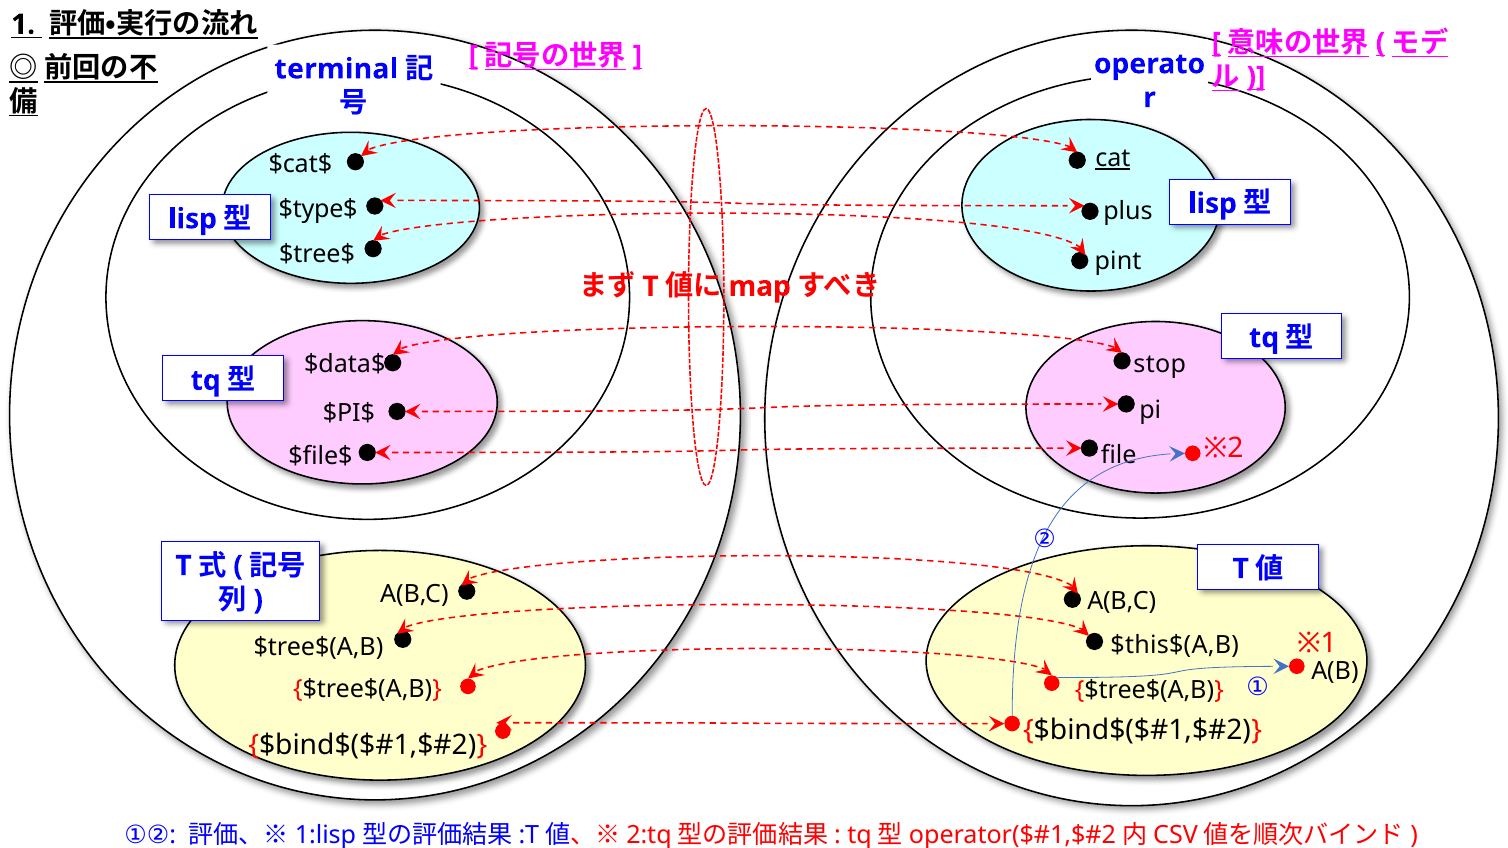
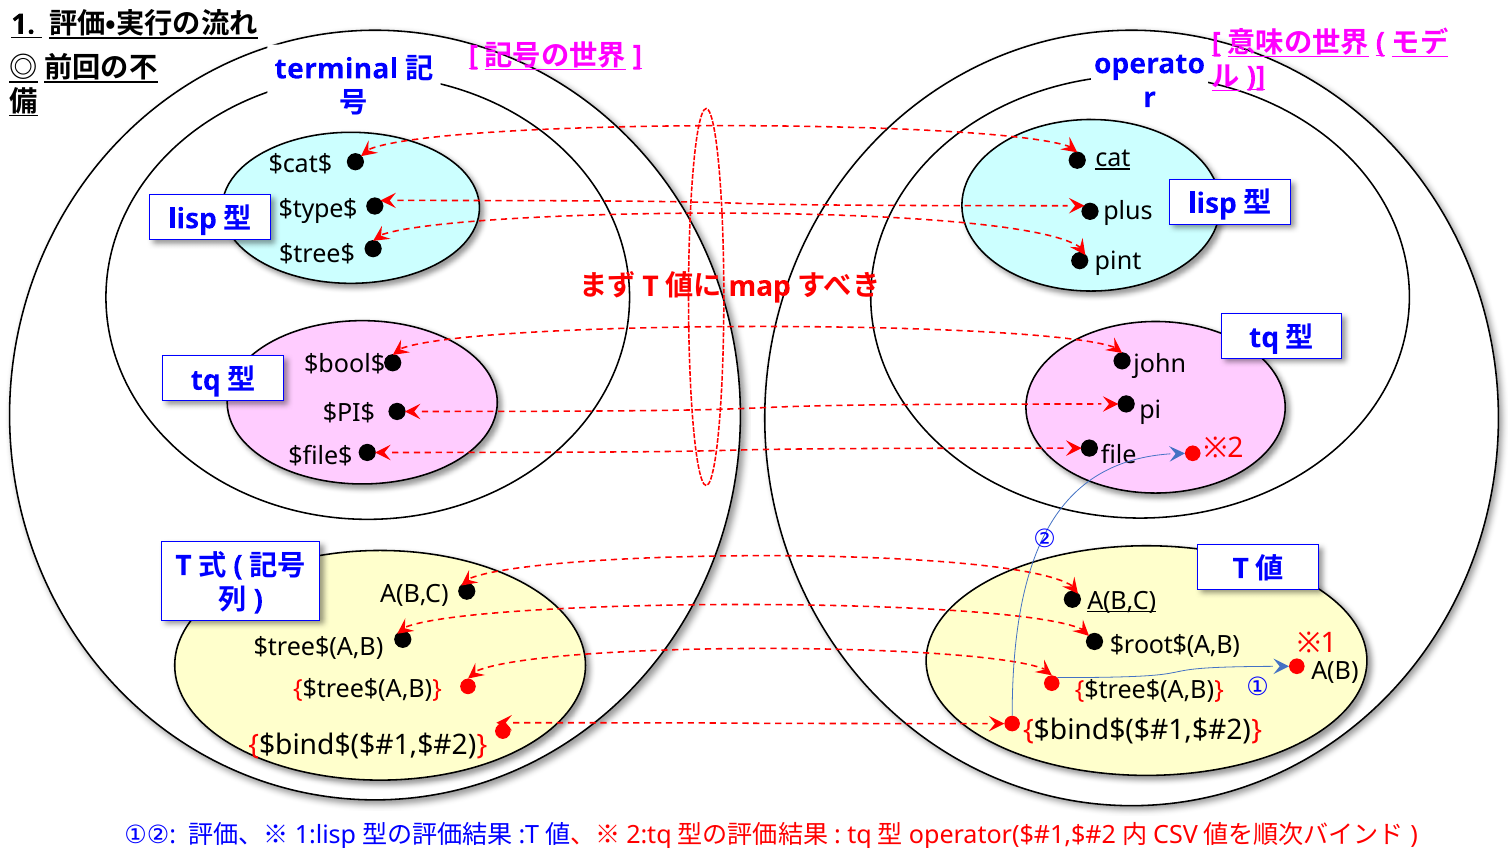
stop: stop -> john
$data$: $data$ -> $bool$
A(B,C at (1122, 601) underline: none -> present
$this$(A,B: $this$(A,B -> $root$(A,B
